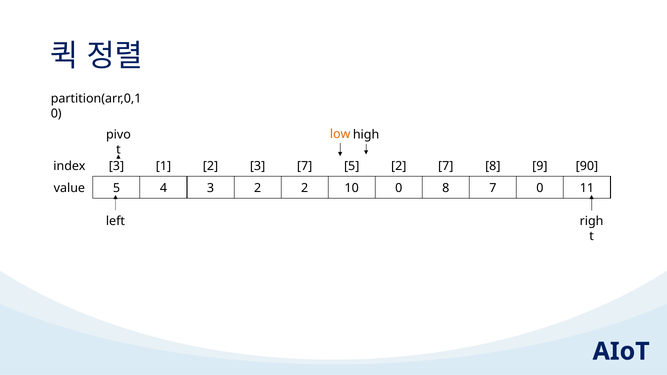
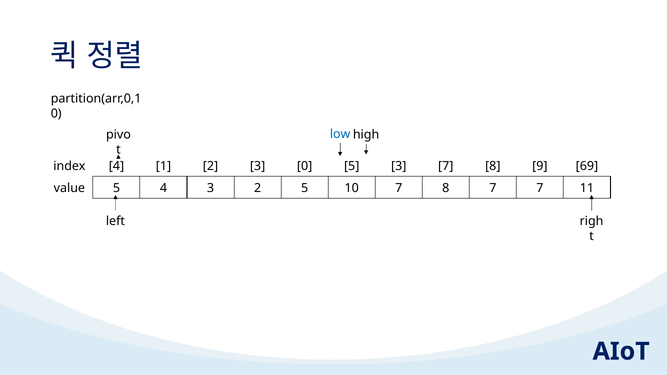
low colour: orange -> blue
index 3: 3 -> 4
3 7: 7 -> 0
5 2: 2 -> 3
90: 90 -> 69
2 2: 2 -> 5
10 0: 0 -> 7
7 0: 0 -> 7
